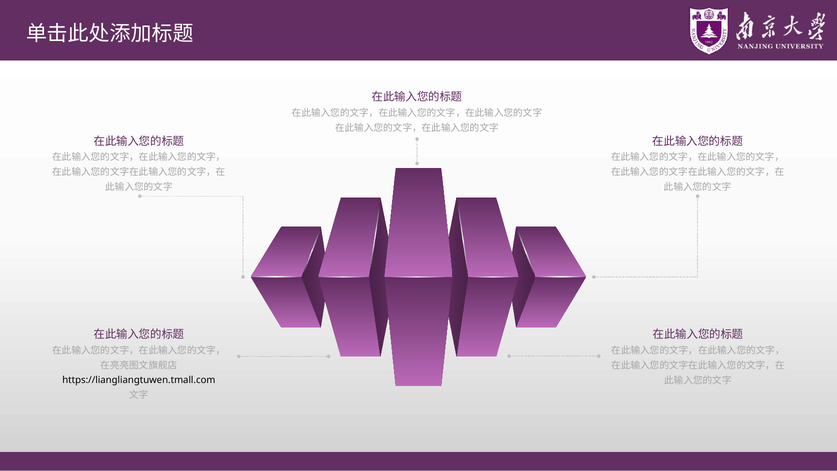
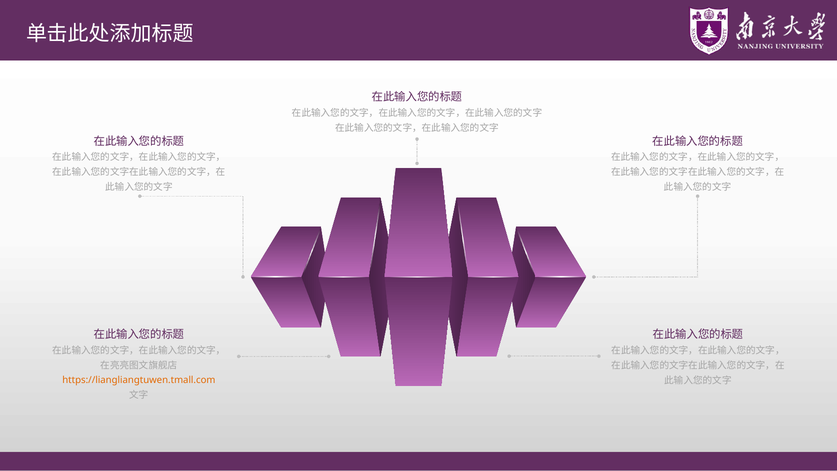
https://liangliangtuwen.tmall.com colour: black -> orange
